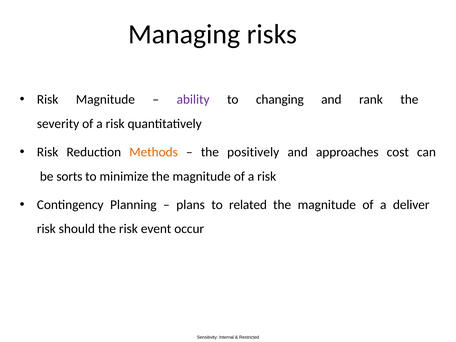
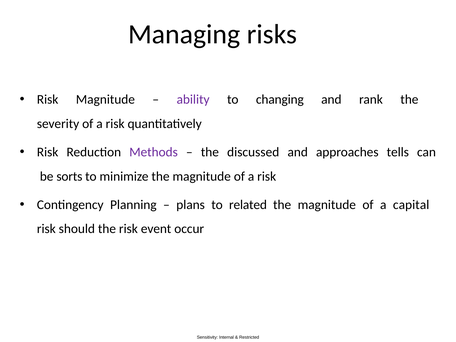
Methods colour: orange -> purple
positively: positively -> discussed
cost: cost -> tells
deliver: deliver -> capital
